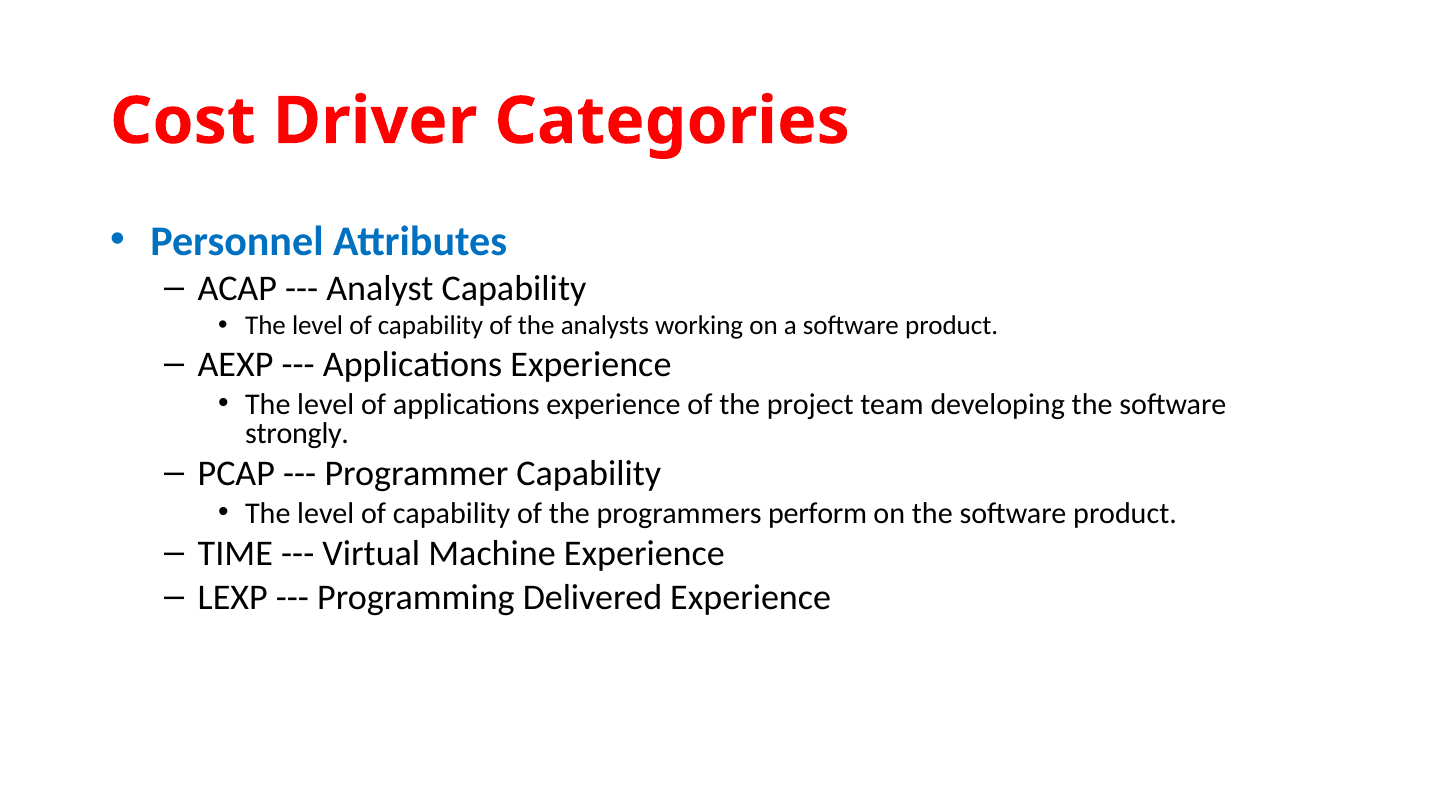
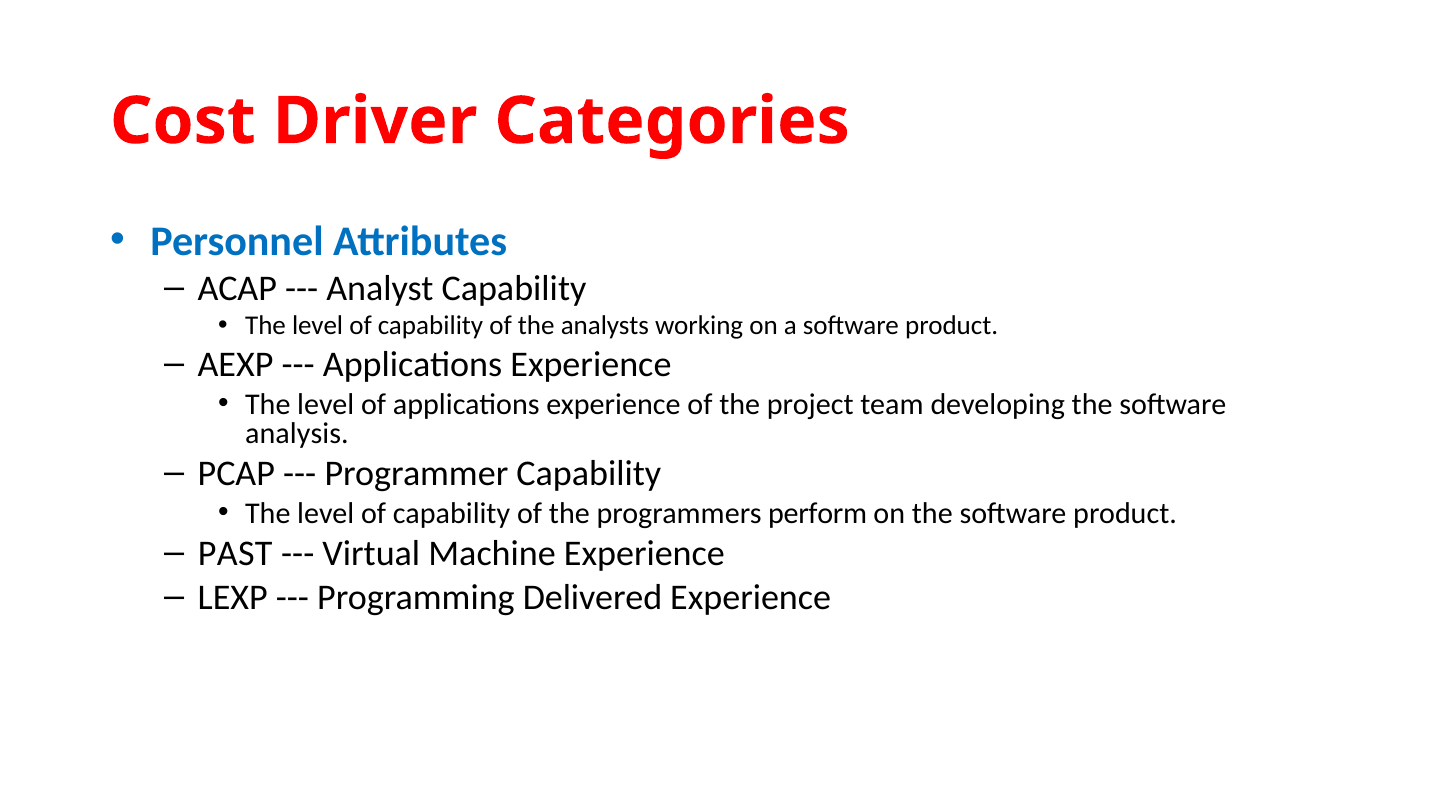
strongly: strongly -> analysis
TIME: TIME -> PAST
